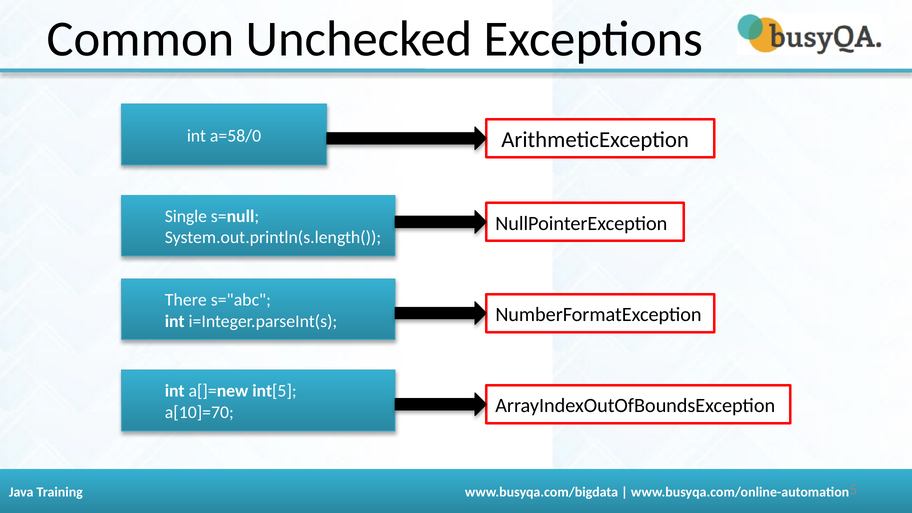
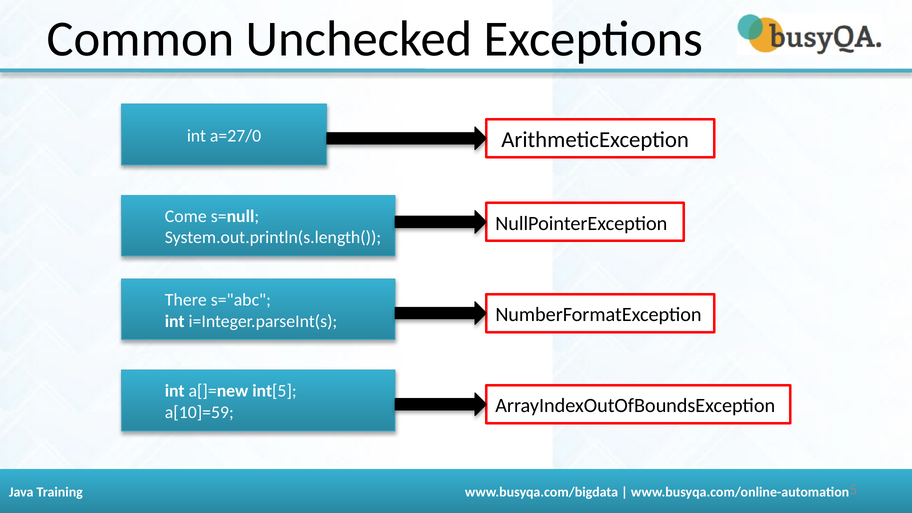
a=58/0: a=58/0 -> a=27/0
Single: Single -> Come
a[10]=70: a[10]=70 -> a[10]=59
